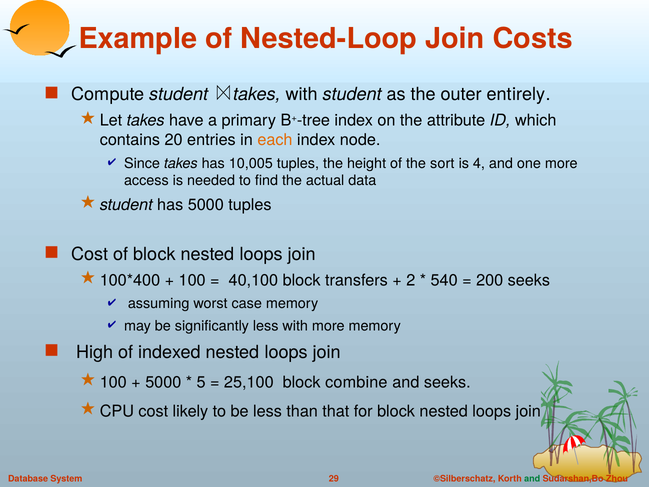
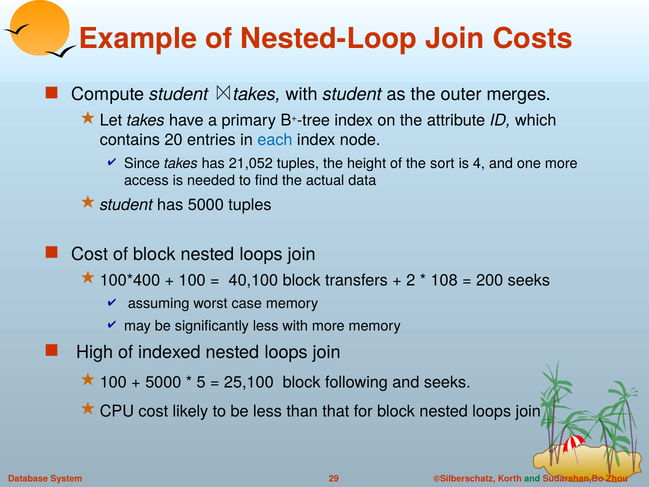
entirely: entirely -> merges
each colour: orange -> blue
10,005: 10,005 -> 21,052
540: 540 -> 108
combine: combine -> following
